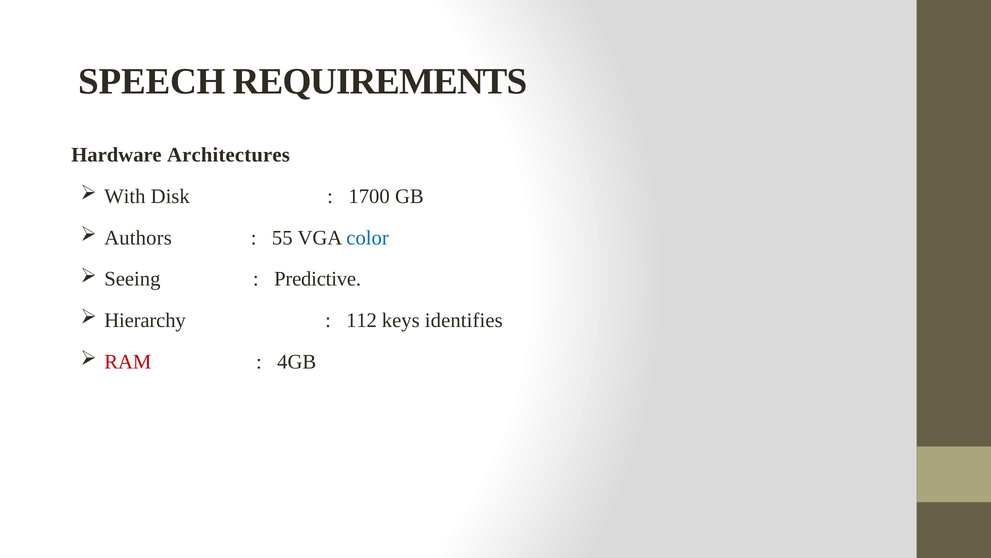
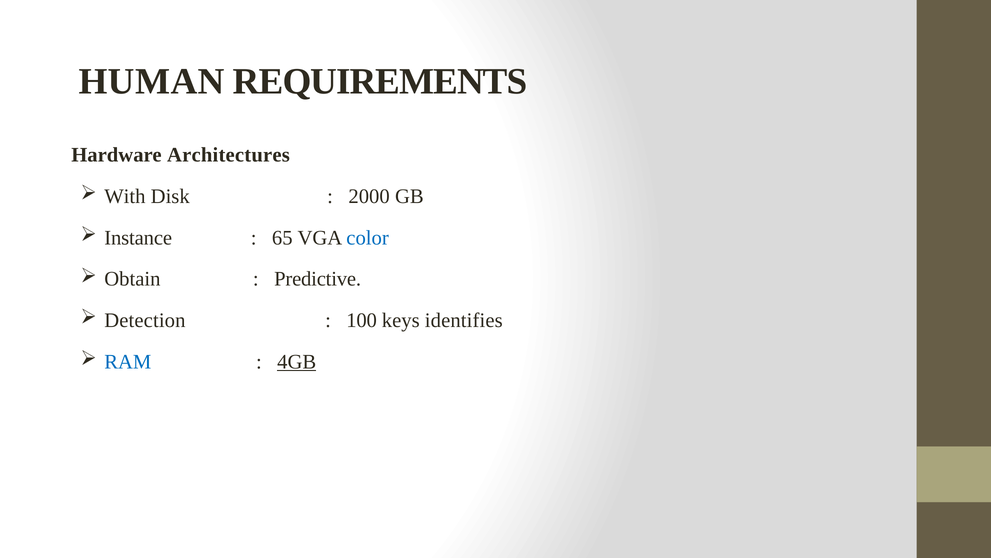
SPEECH: SPEECH -> HUMAN
1700: 1700 -> 2000
Authors: Authors -> Instance
55: 55 -> 65
Seeing: Seeing -> Obtain
Hierarchy: Hierarchy -> Detection
112: 112 -> 100
RAM colour: red -> blue
4GB underline: none -> present
